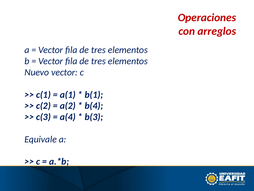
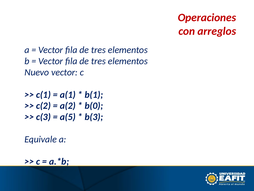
b(4: b(4 -> b(0
a(4: a(4 -> a(5
